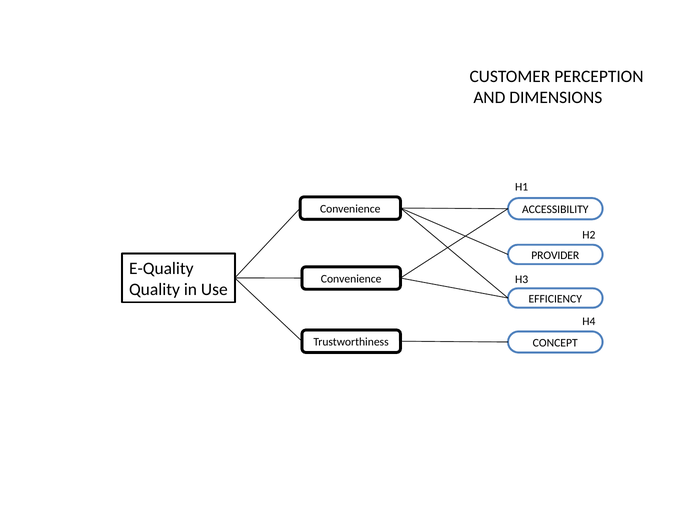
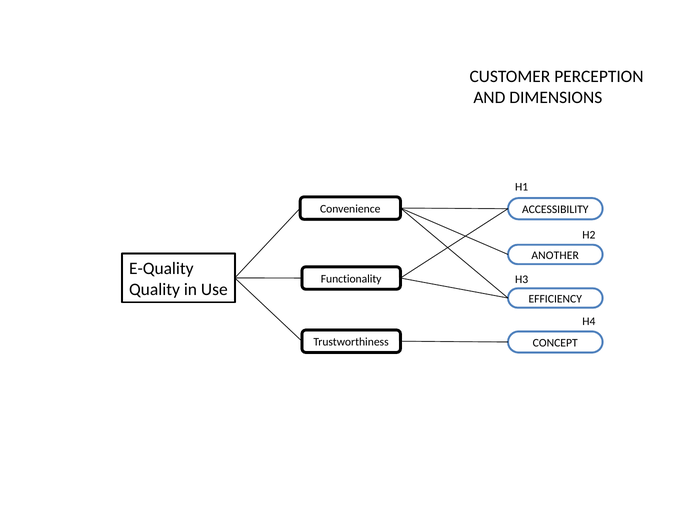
PROVIDER: PROVIDER -> ANOTHER
Convenience at (351, 279): Convenience -> Functionality
